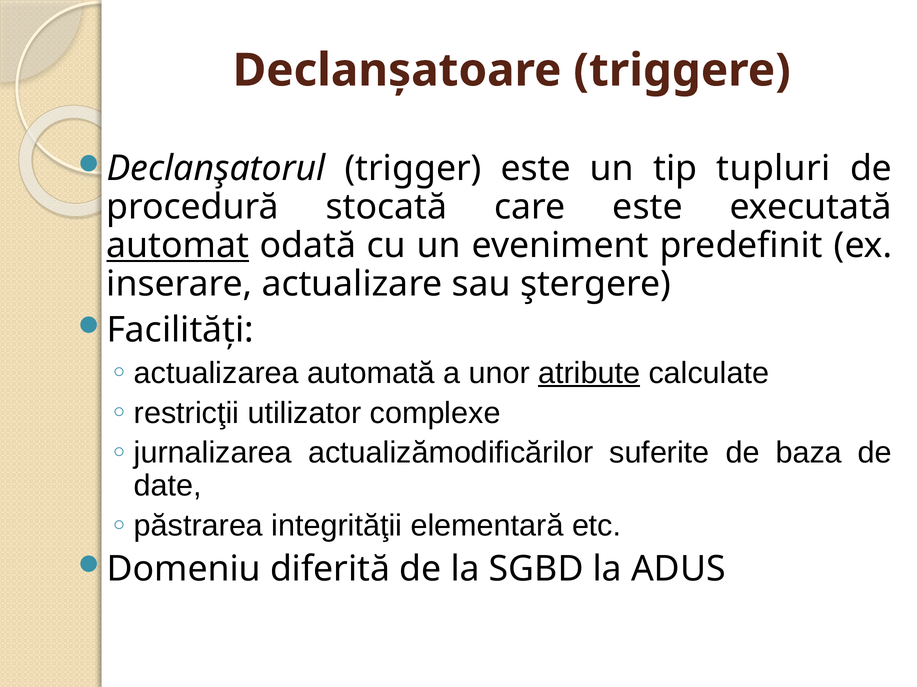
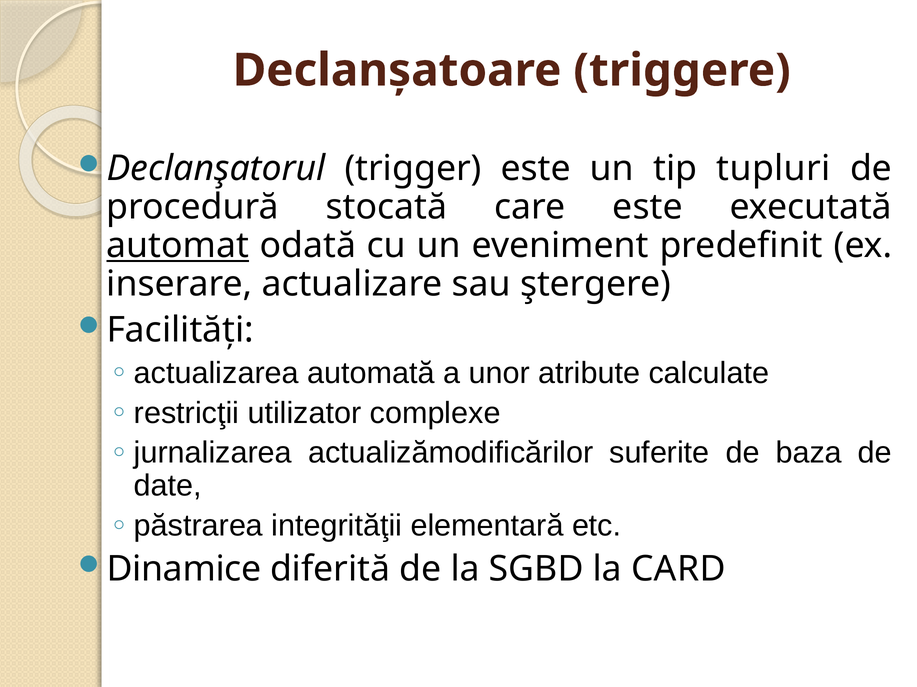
atribute underline: present -> none
Domeniu: Domeniu -> Dinamice
ADUS: ADUS -> CARD
